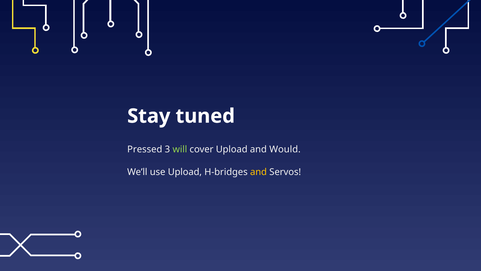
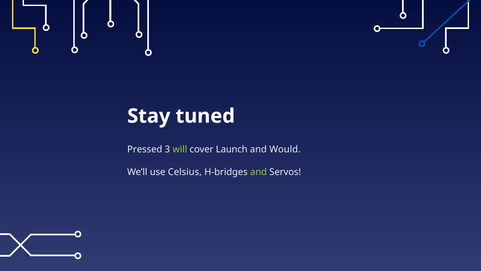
cover Upload: Upload -> Launch
use Upload: Upload -> Celsius
and at (258, 172) colour: yellow -> light green
